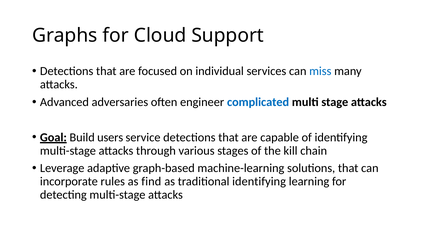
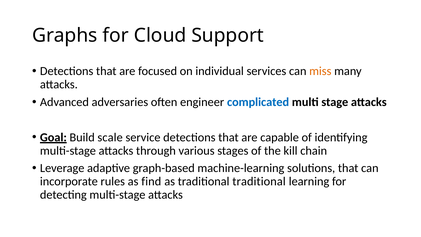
miss colour: blue -> orange
users: users -> scale
traditional identifying: identifying -> traditional
